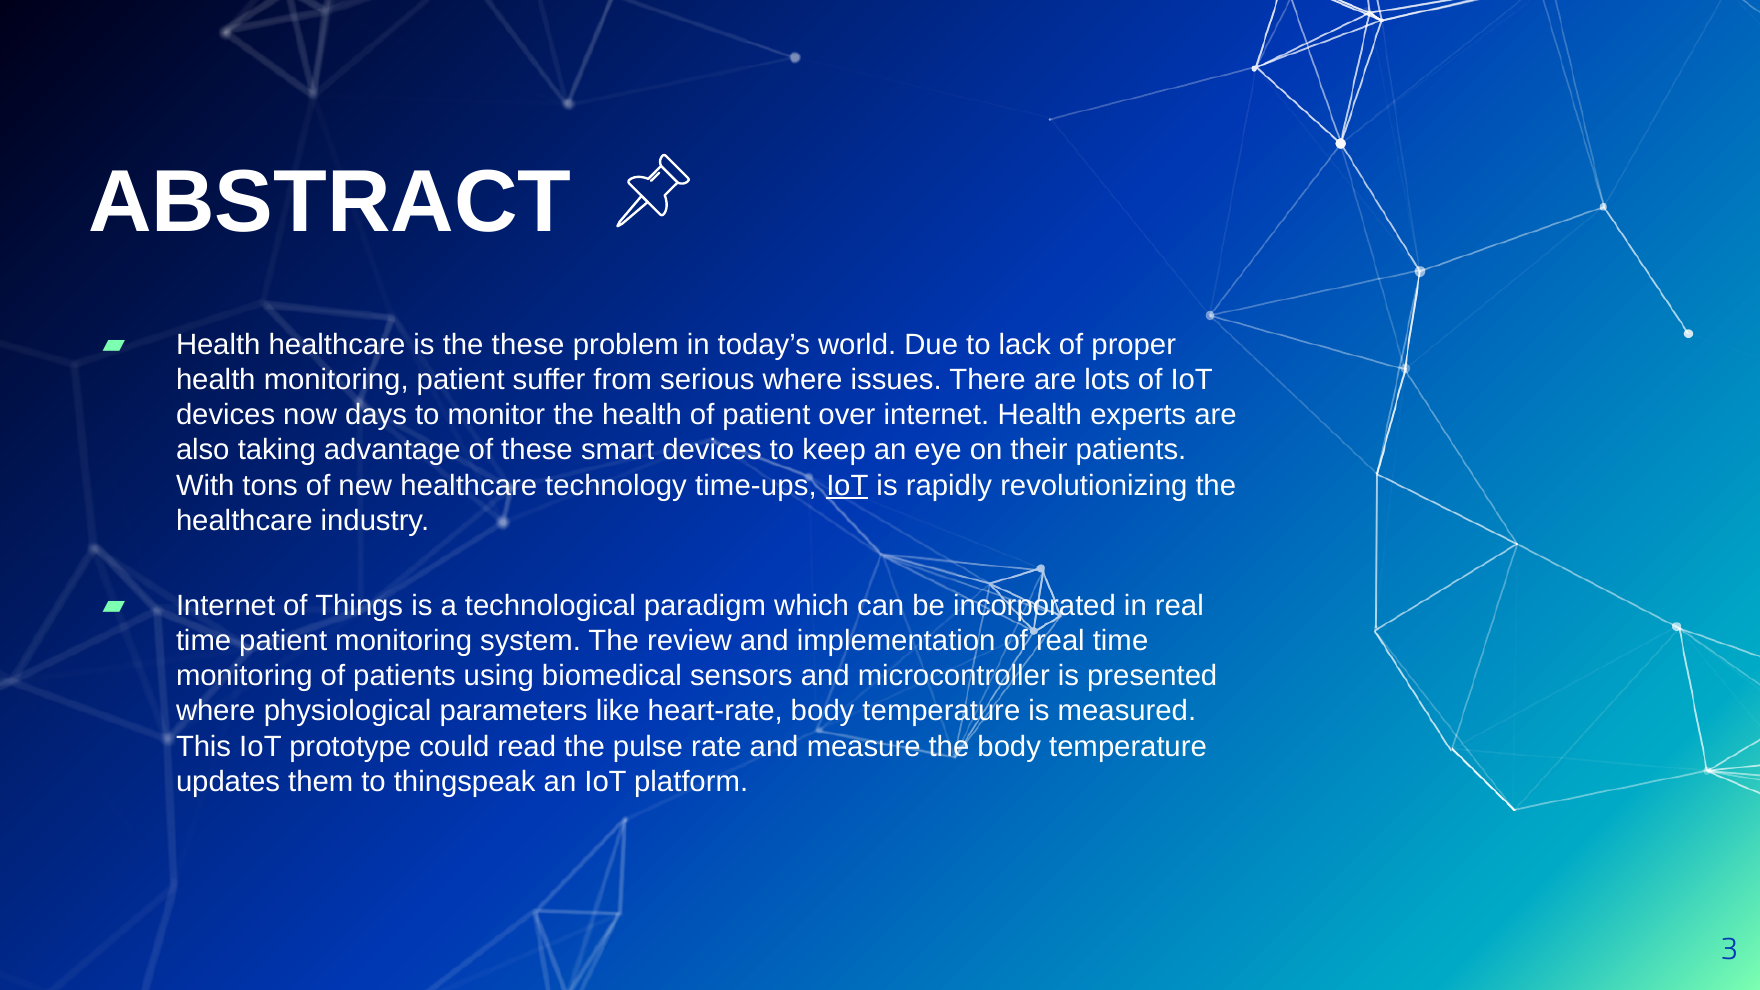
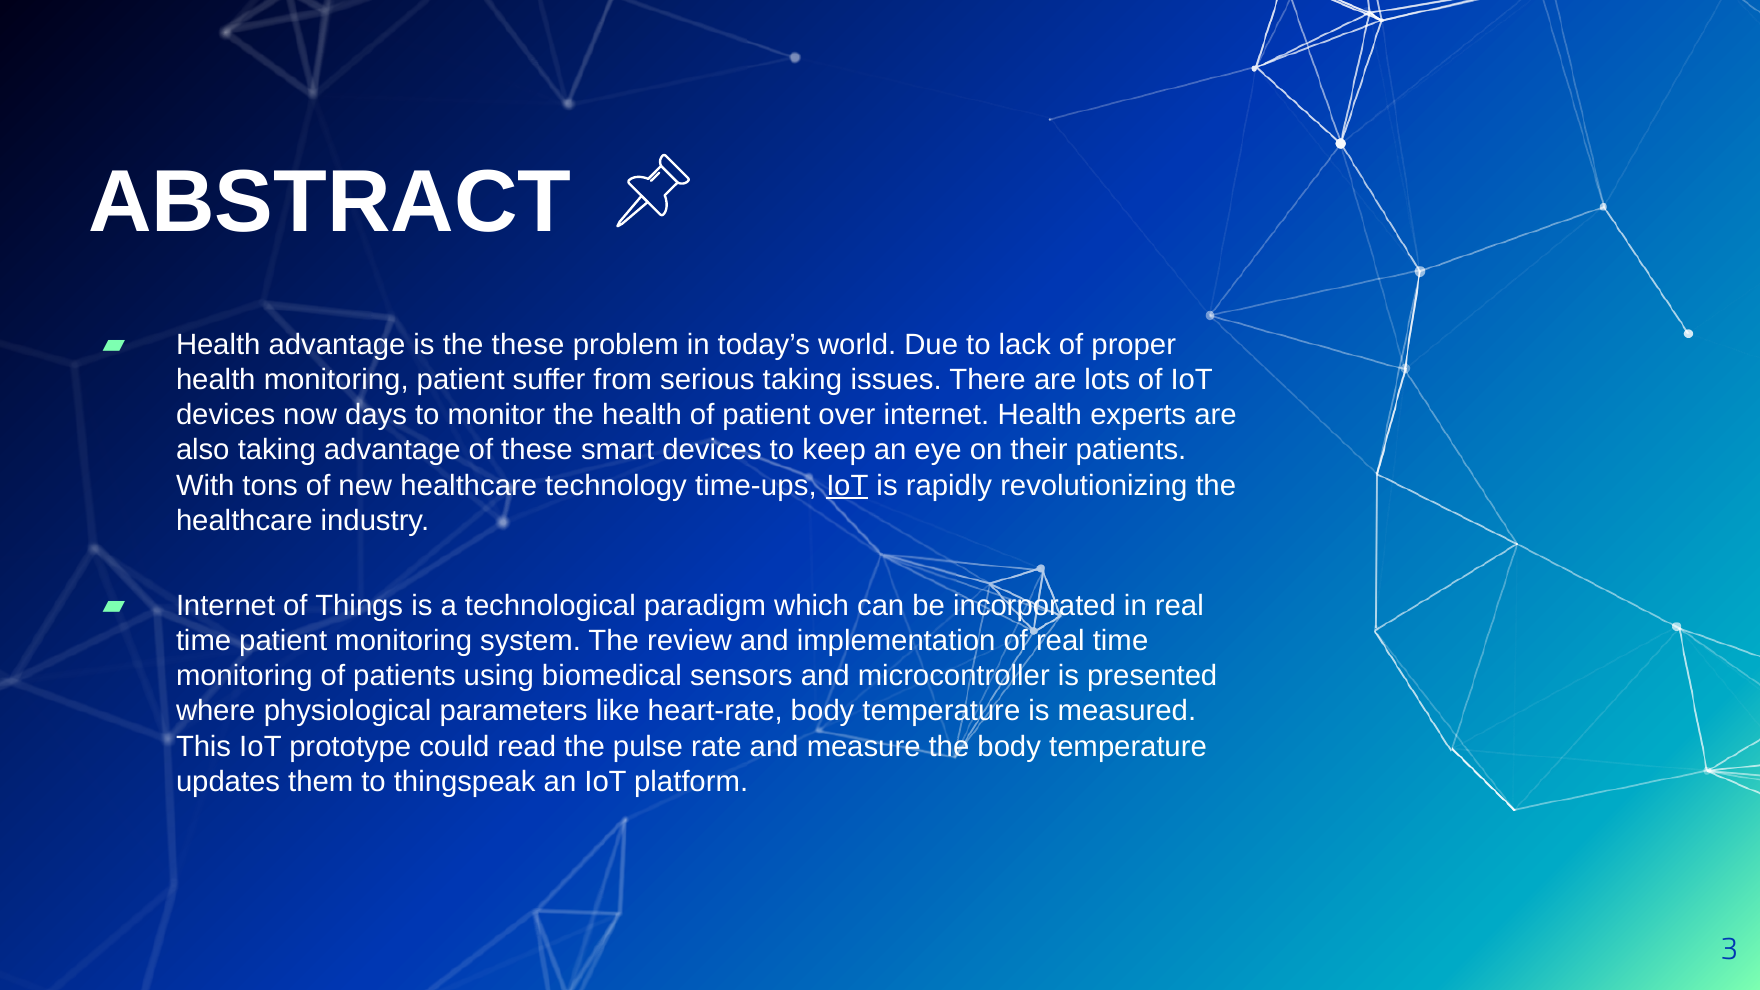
Health healthcare: healthcare -> advantage
serious where: where -> taking
